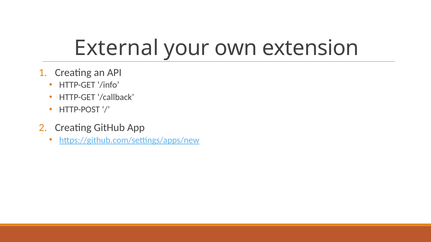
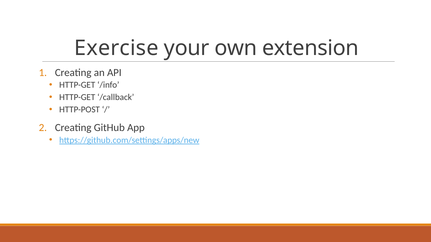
External: External -> Exercise
